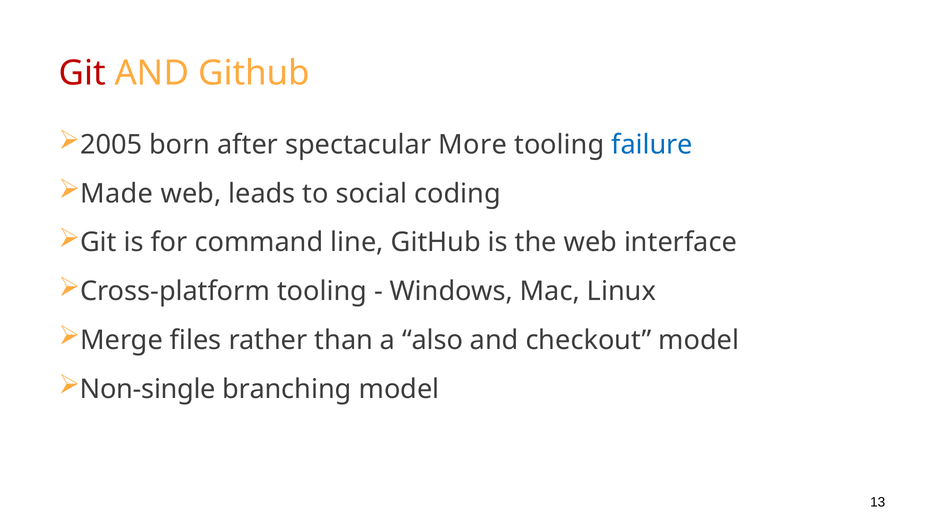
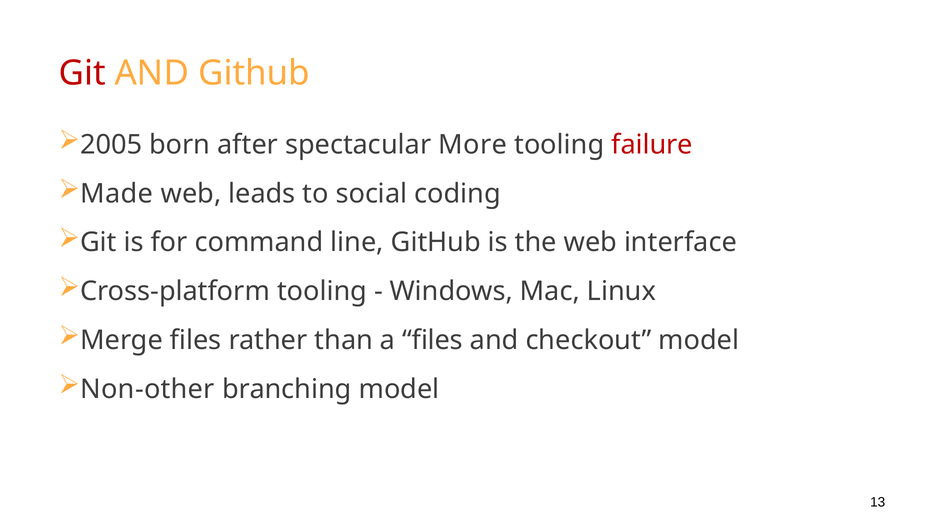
failure colour: blue -> red
a also: also -> files
Non-single: Non-single -> Non-other
